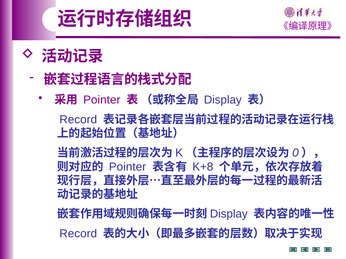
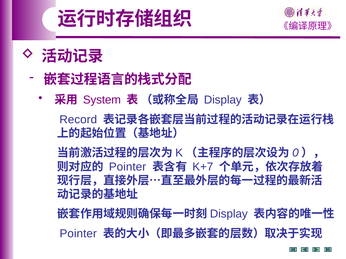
Pointer at (102, 100): Pointer -> System
K+8: K+8 -> K+7
Record at (78, 234): Record -> Pointer
